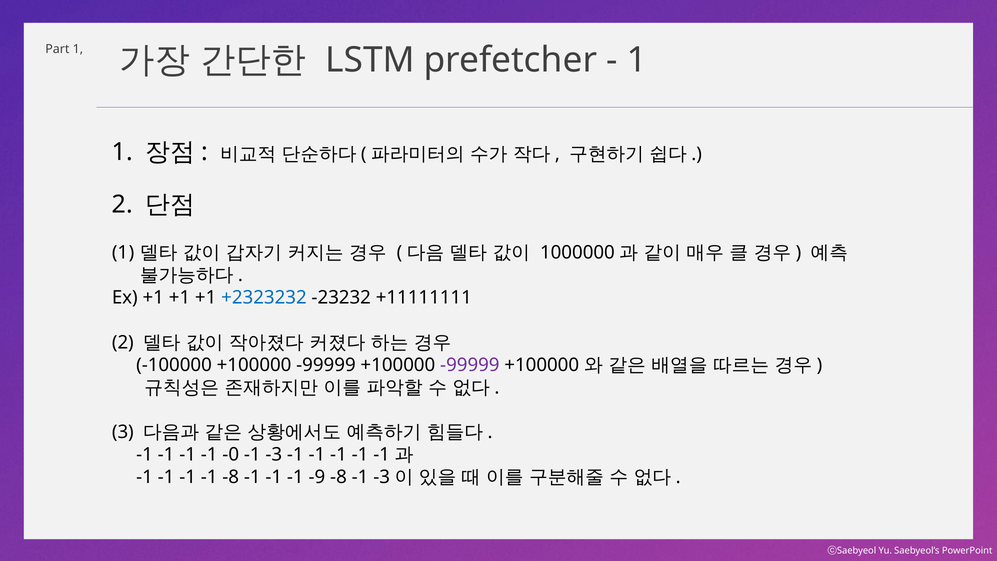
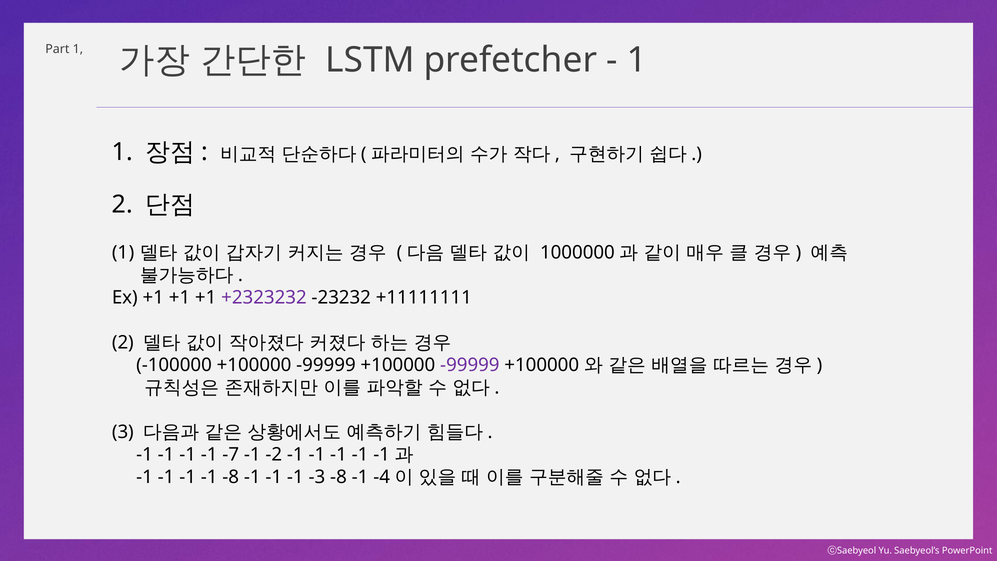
+2323232 colour: blue -> purple
-0: -0 -> -7
-3 at (274, 455): -3 -> -2
-9: -9 -> -3
-8 -1 -3: -3 -> -4
